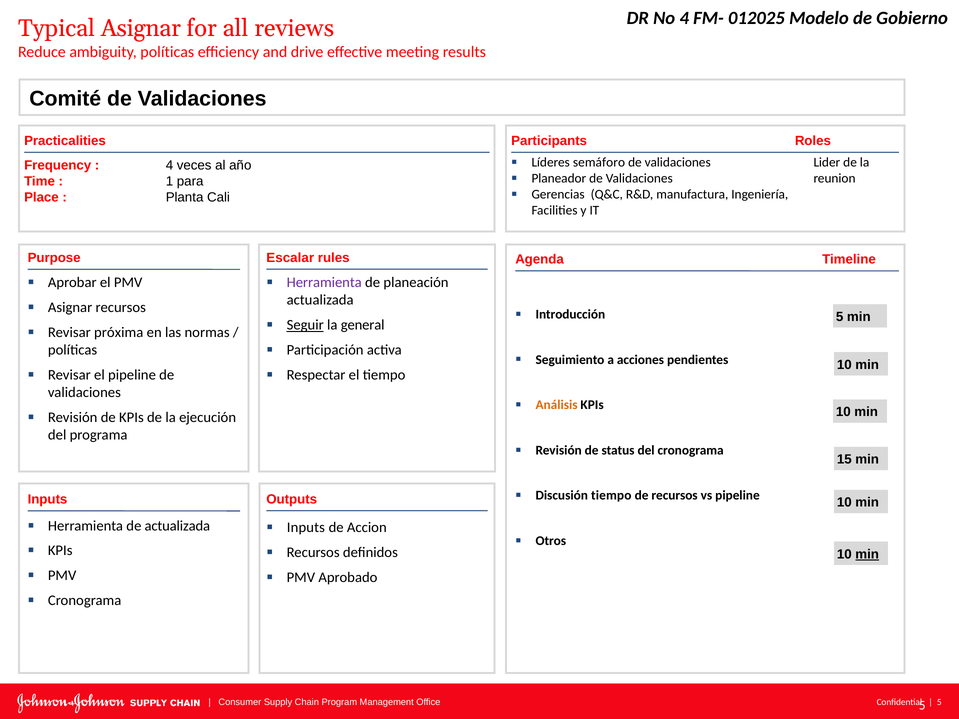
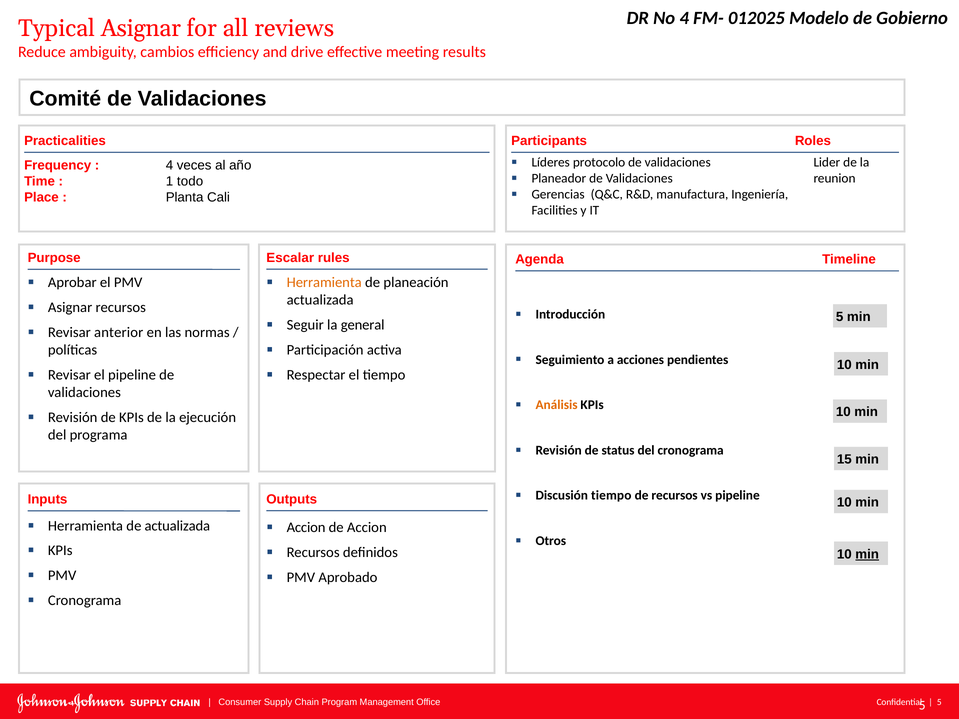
ambiguity políticas: políticas -> cambios
semáforo: semáforo -> protocolo
para: para -> todo
Herramienta at (324, 283) colour: purple -> orange
Seguir underline: present -> none
próxima: próxima -> anterior
Inputs at (306, 528): Inputs -> Accion
